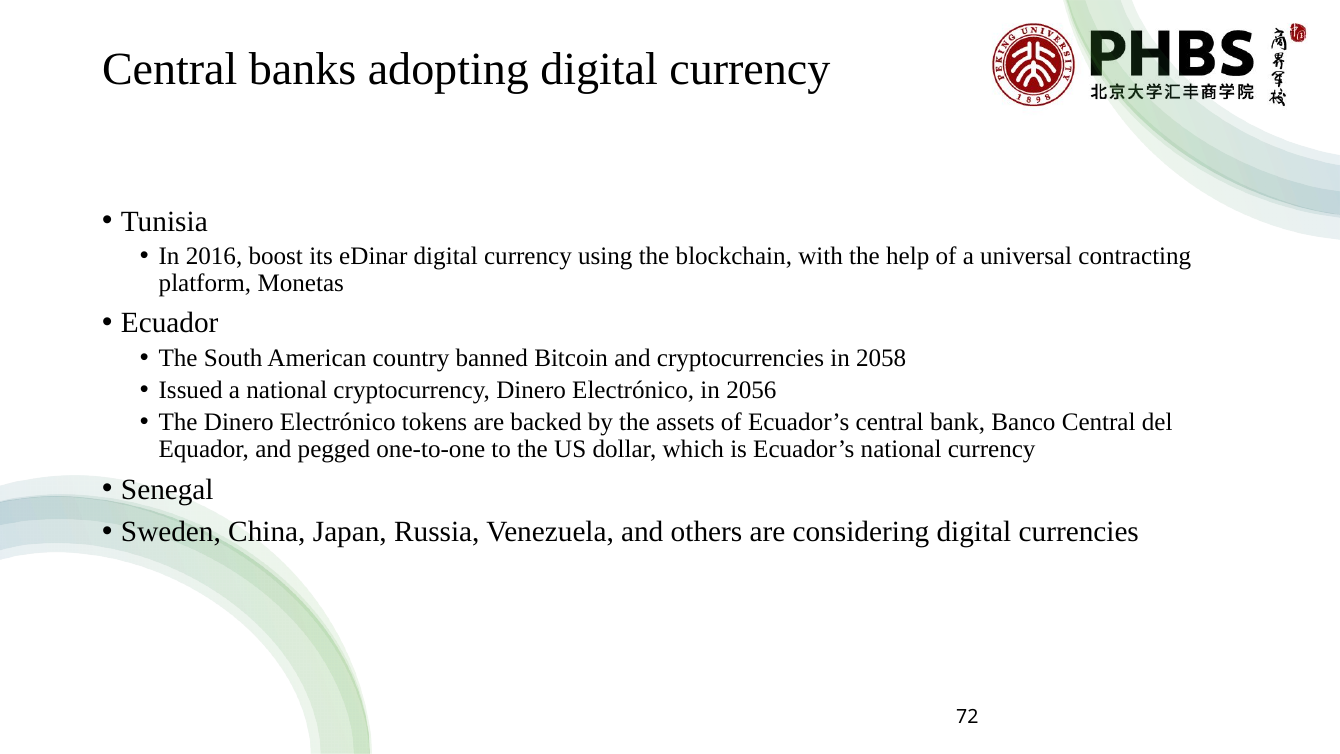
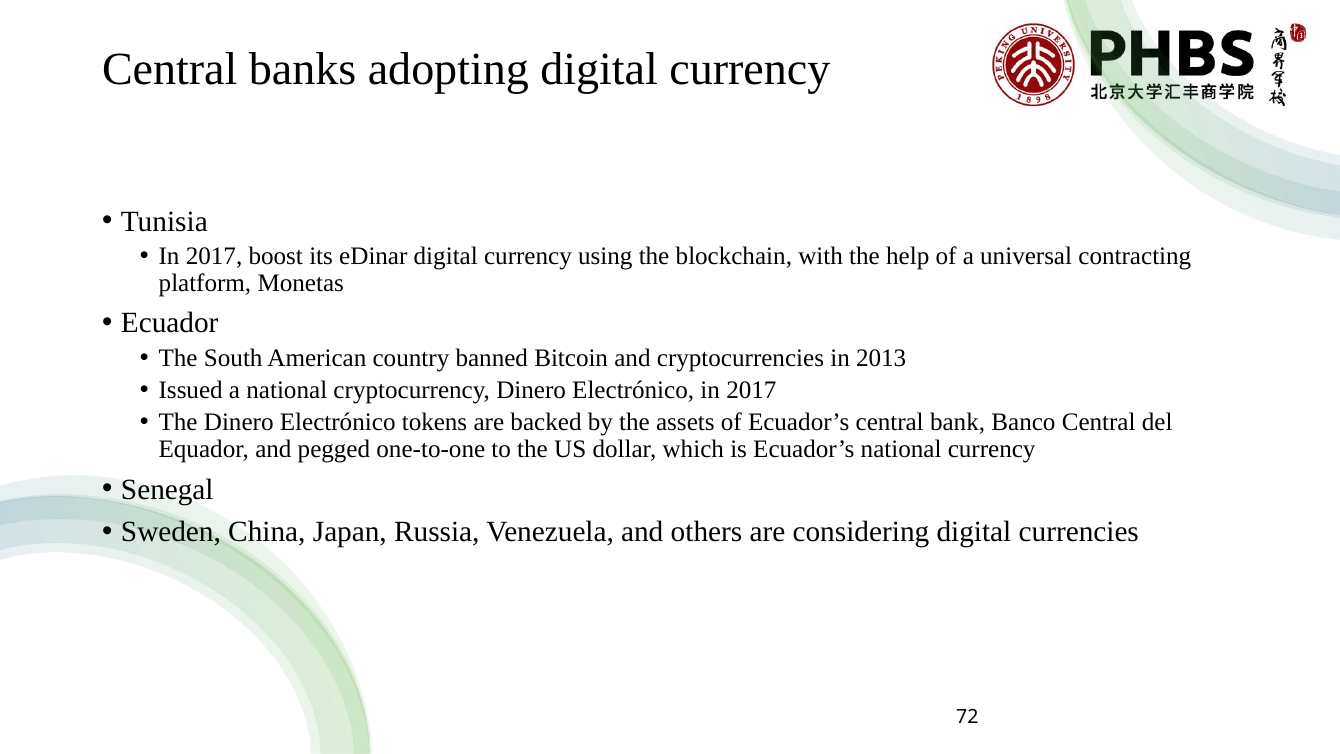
2016 at (214, 256): 2016 -> 2017
2058: 2058 -> 2013
Electrónico in 2056: 2056 -> 2017
